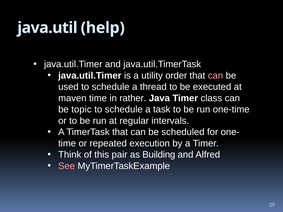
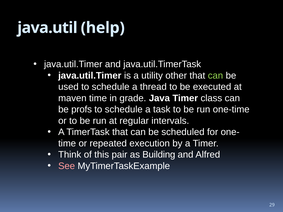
order: order -> other
can at (215, 76) colour: pink -> light green
rather: rather -> grade
topic: topic -> profs
